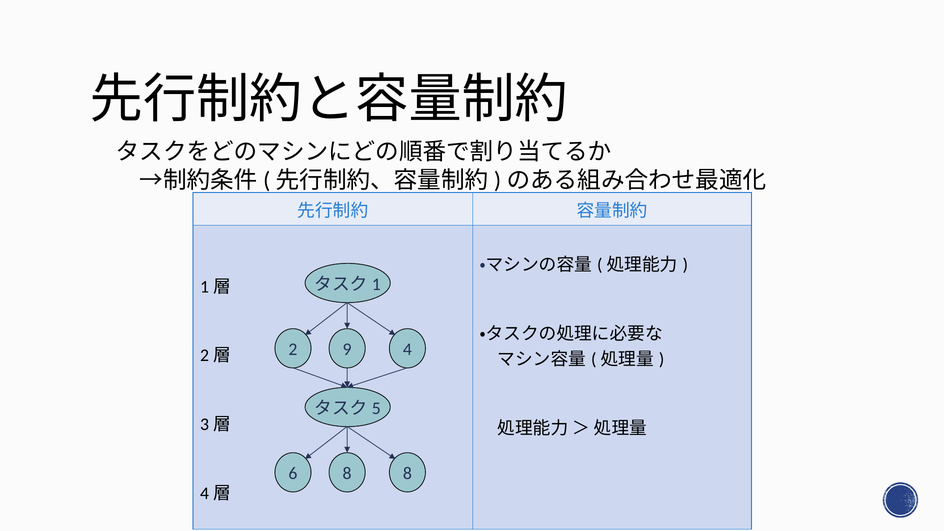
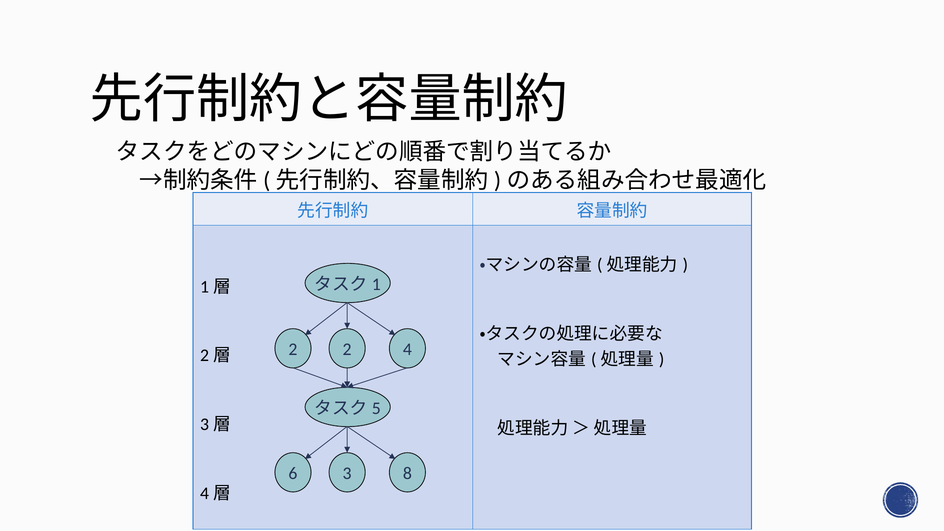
2 9: 9 -> 2
6 8: 8 -> 3
